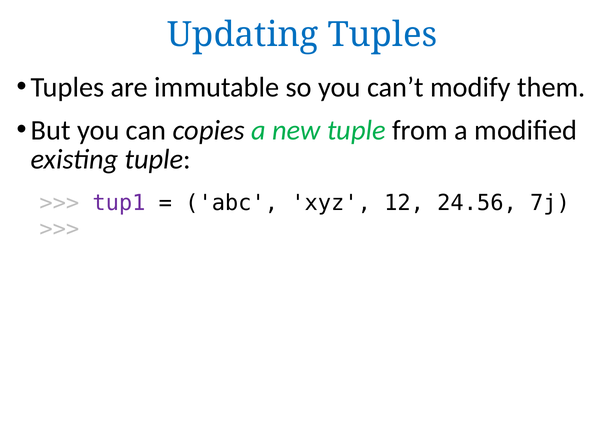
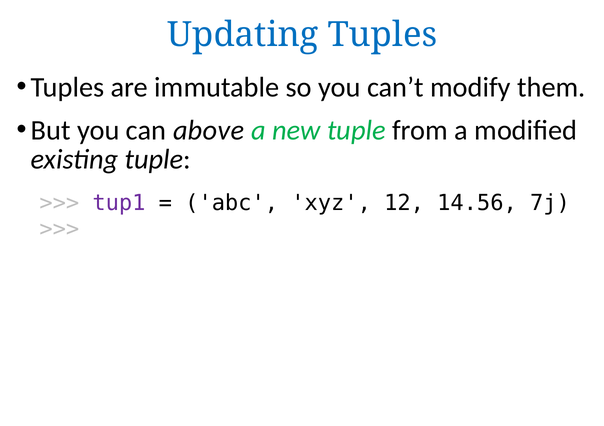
copies: copies -> above
24.56: 24.56 -> 14.56
